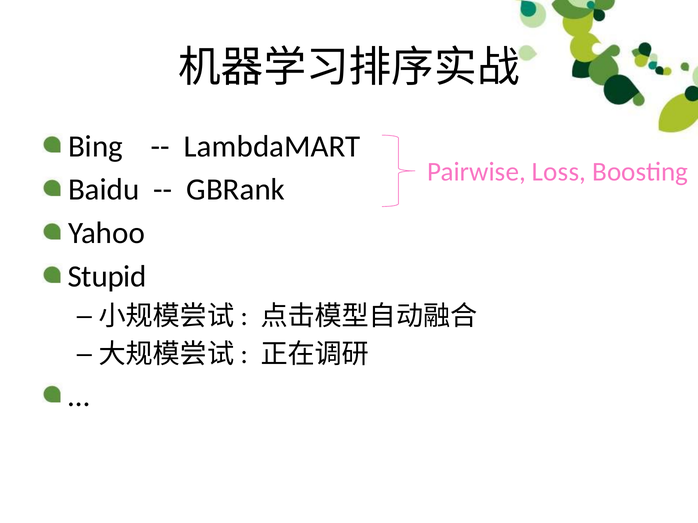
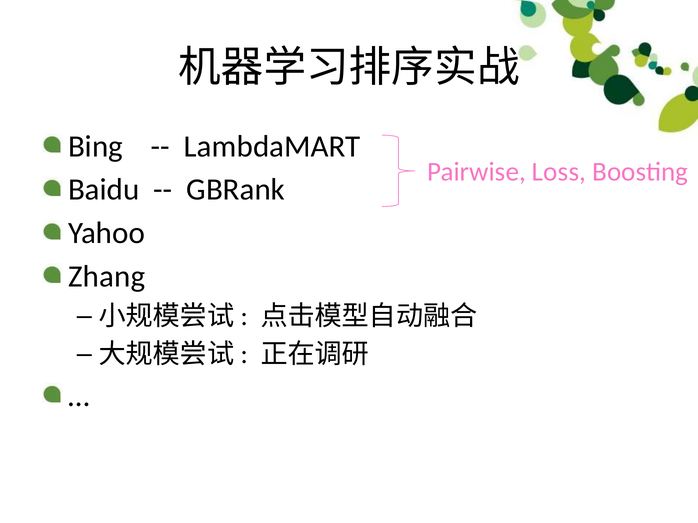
Stupid: Stupid -> Zhang
